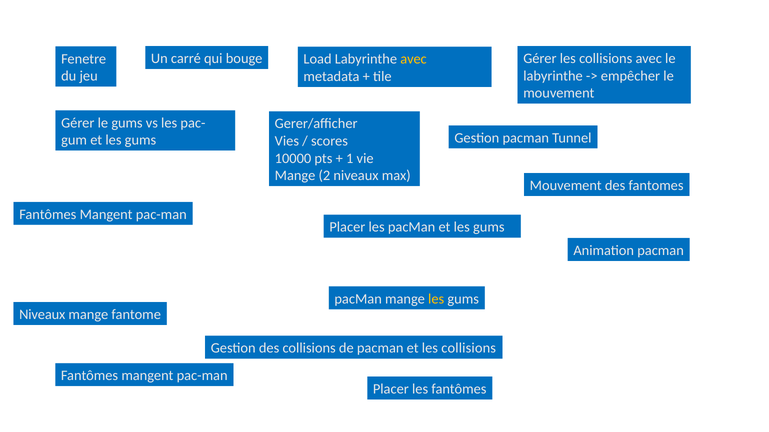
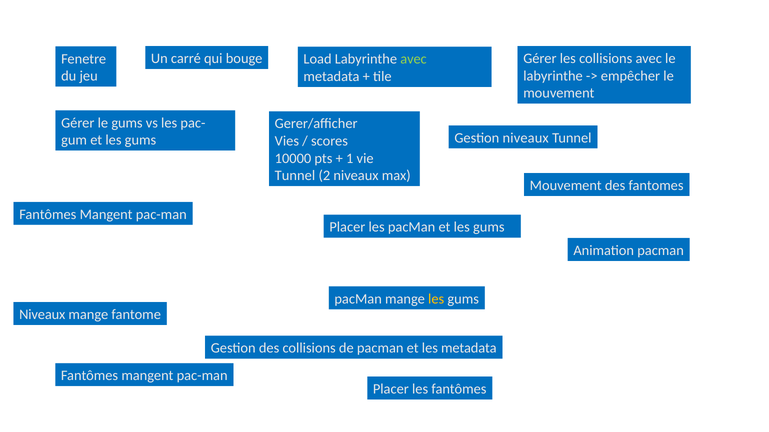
avec at (414, 59) colour: yellow -> light green
Gestion pacman: pacman -> niveaux
Mange at (295, 176): Mange -> Tunnel
et les collisions: collisions -> metadata
